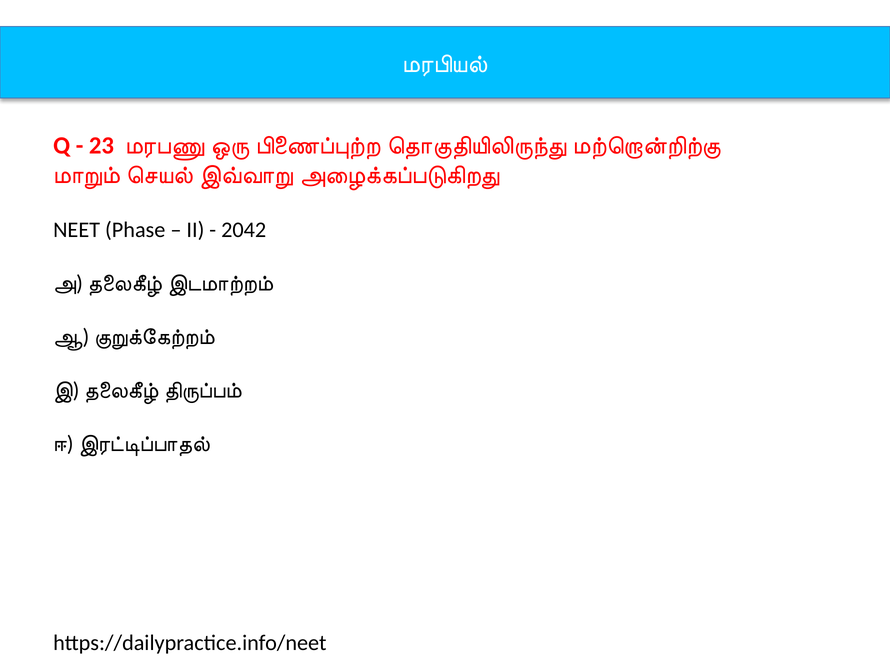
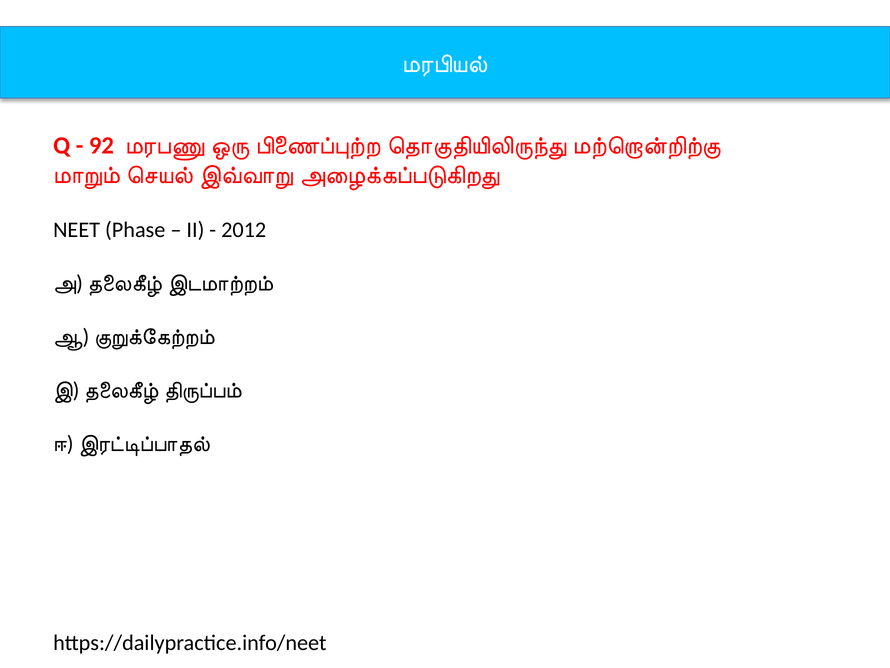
23: 23 -> 92
2042: 2042 -> 2012
